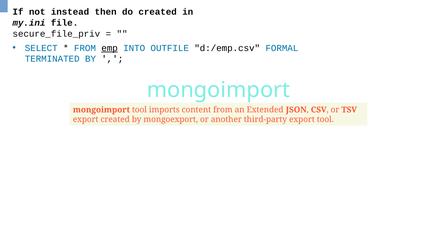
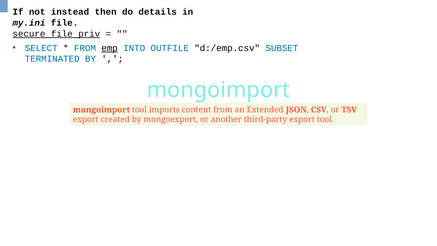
do created: created -> details
secure_file_priv underline: none -> present
FORMAL: FORMAL -> SUBSET
